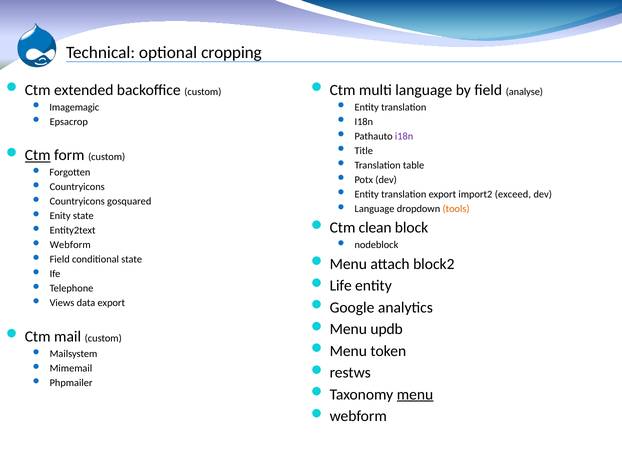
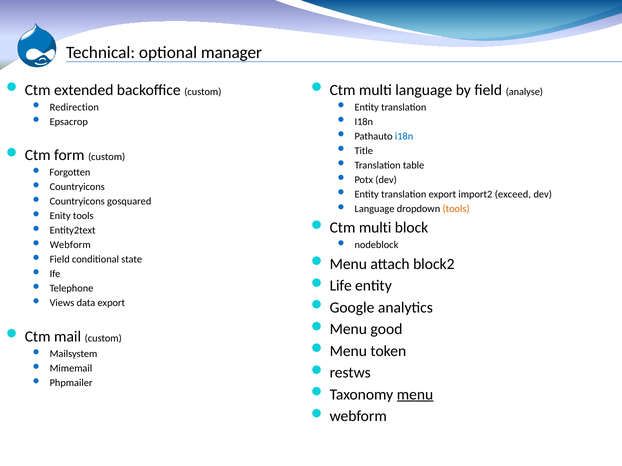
cropping: cropping -> manager
Imagemagic: Imagemagic -> Redirection
i18n at (404, 136) colour: purple -> blue
Ctm at (38, 155) underline: present -> none
Enity state: state -> tools
clean at (375, 228): clean -> multi
updb: updb -> good
